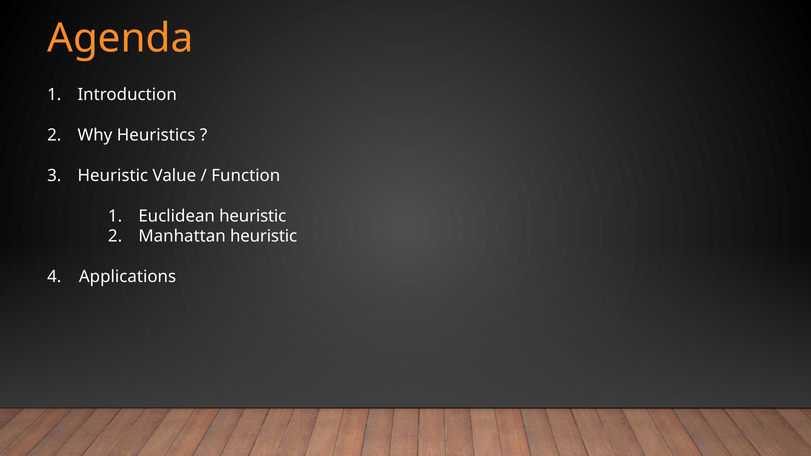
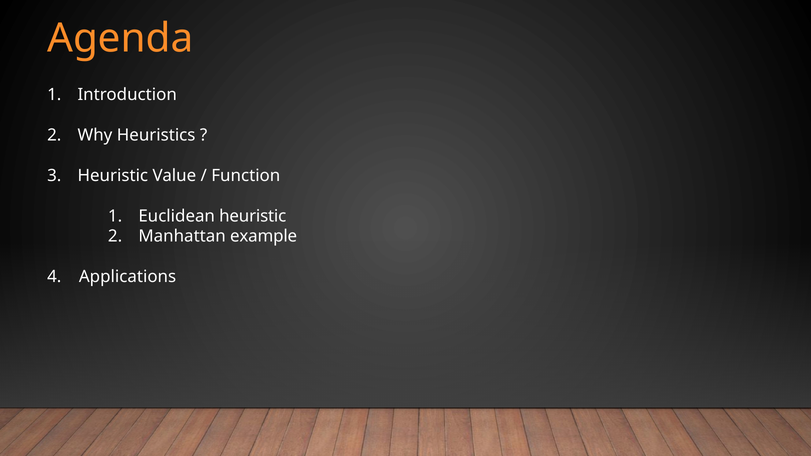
Manhattan heuristic: heuristic -> example
